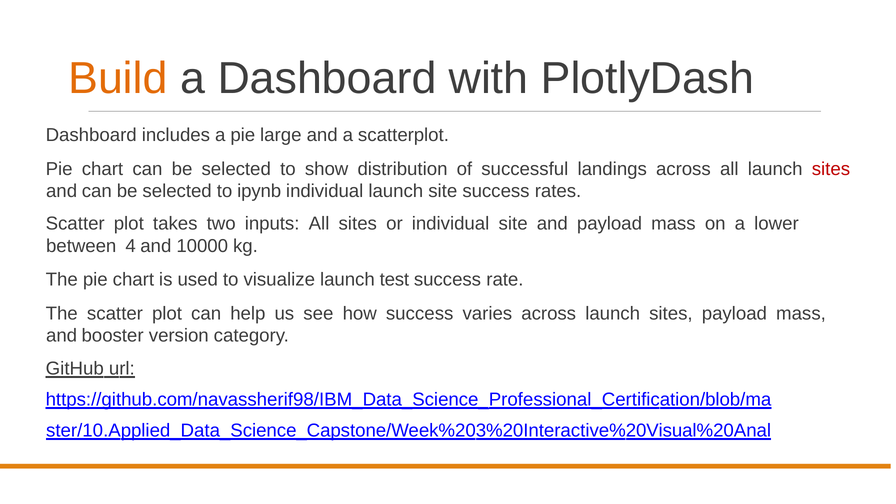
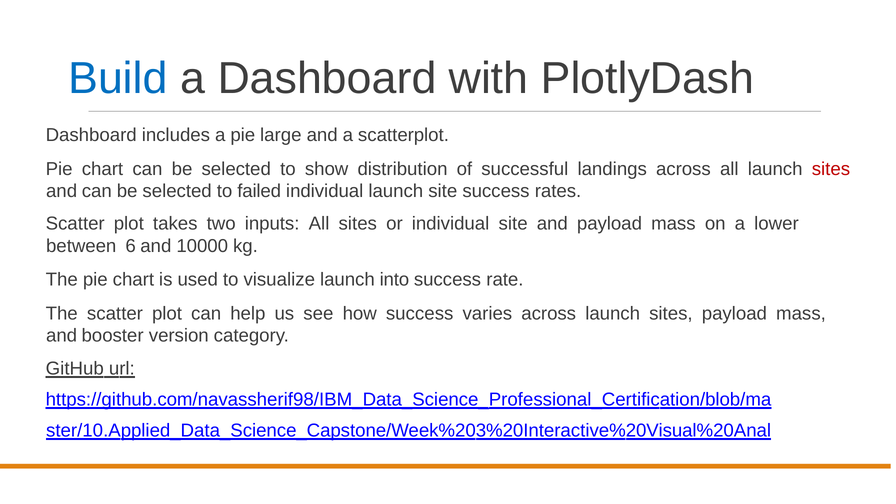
Build colour: orange -> blue
ipynb: ipynb -> failed
4: 4 -> 6
test: test -> into
